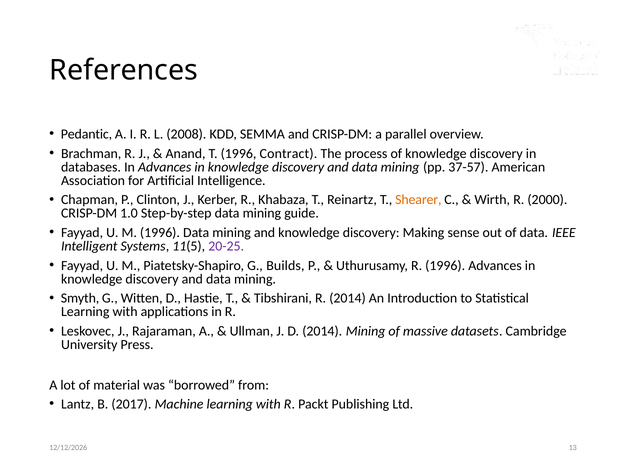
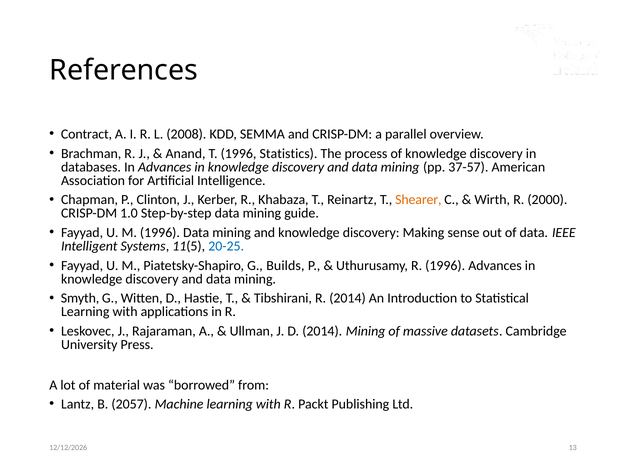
Pedantic: Pedantic -> Contract
Contract: Contract -> Statistics
20-25 colour: purple -> blue
2017: 2017 -> 2057
